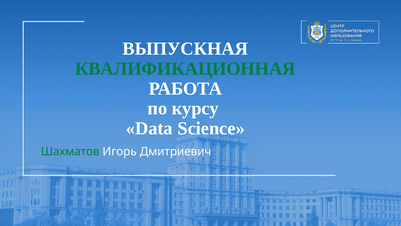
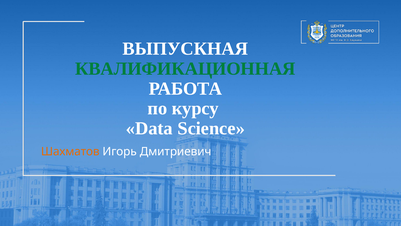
Шахматов colour: green -> orange
